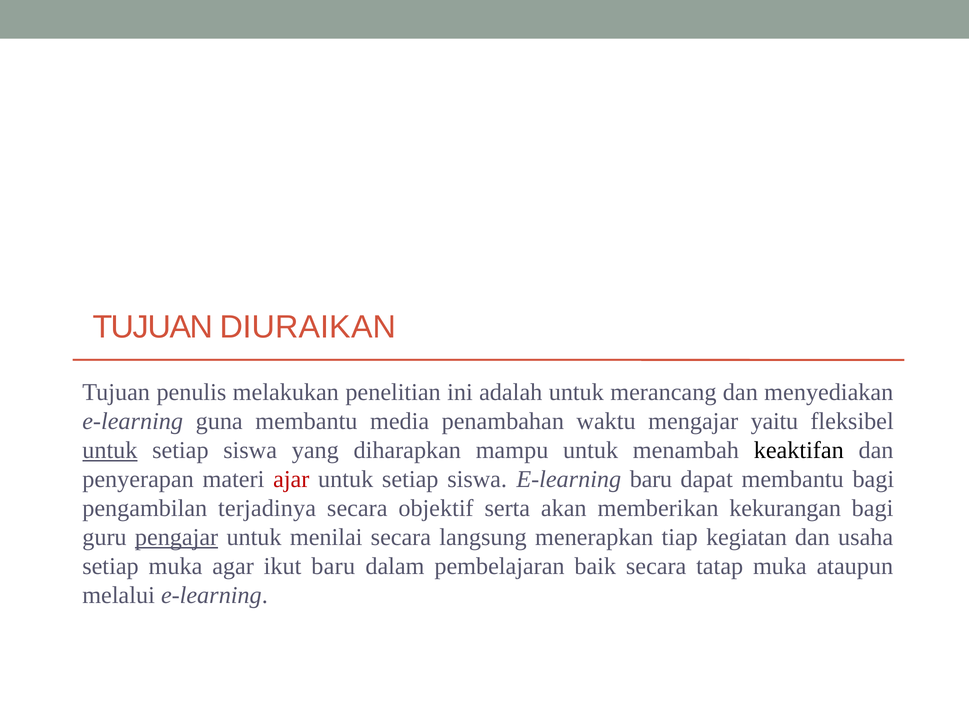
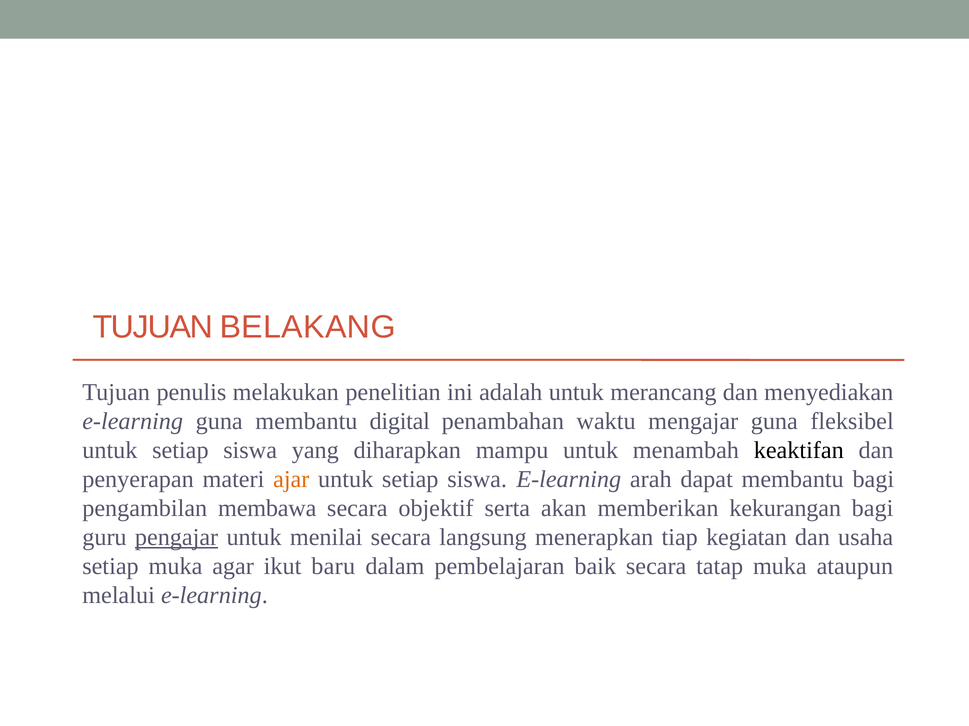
DIURAIKAN: DIURAIKAN -> BELAKANG
media: media -> digital
mengajar yaitu: yaitu -> guna
untuk at (110, 451) underline: present -> none
ajar colour: red -> orange
E-learning baru: baru -> arah
terjadinya: terjadinya -> membawa
